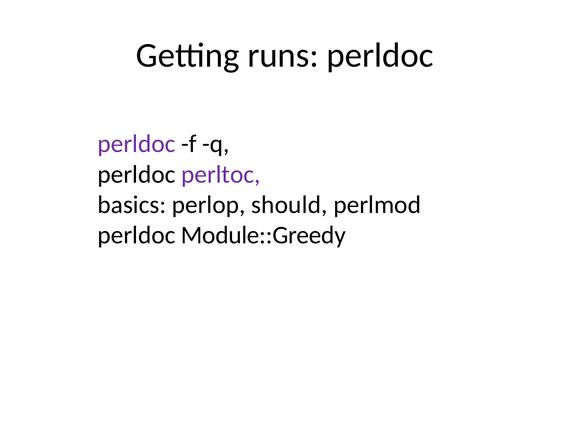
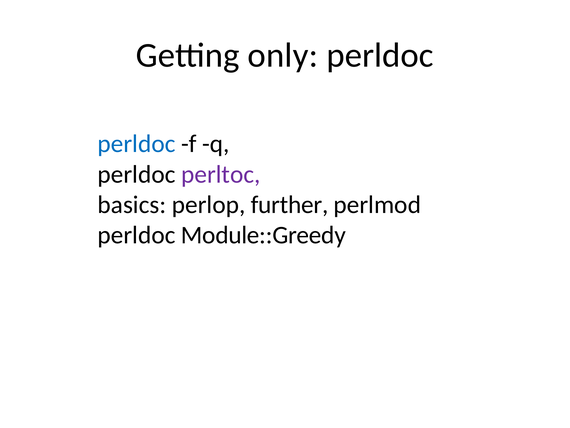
runs: runs -> only
perldoc at (137, 144) colour: purple -> blue
should: should -> further
